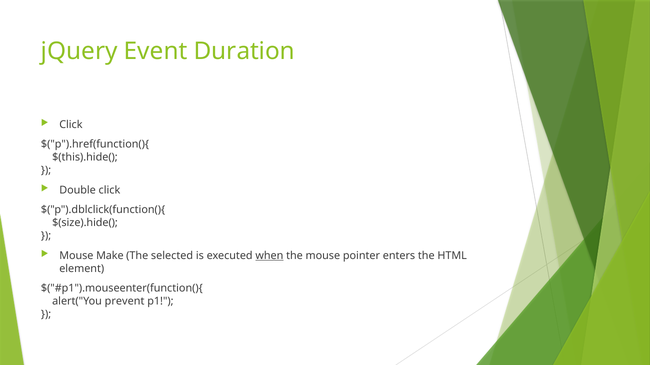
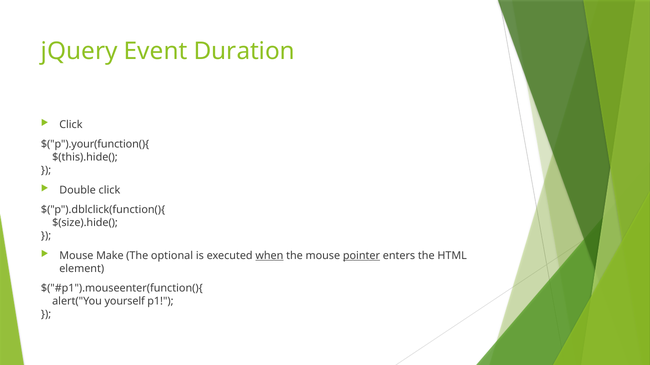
$("p").href(function(){: $("p").href(function(){ -> $("p").your(function(){
selected: selected -> optional
pointer underline: none -> present
prevent: prevent -> yourself
